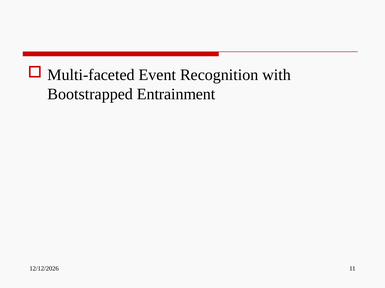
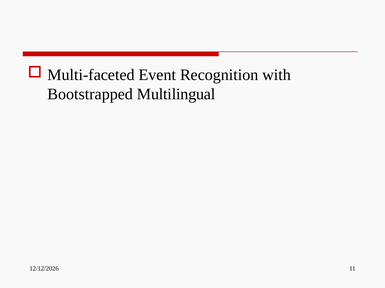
Entrainment: Entrainment -> Multilingual
